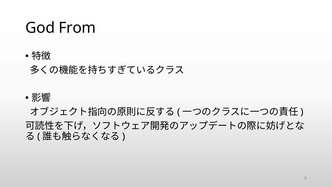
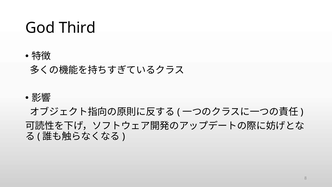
From: From -> Third
